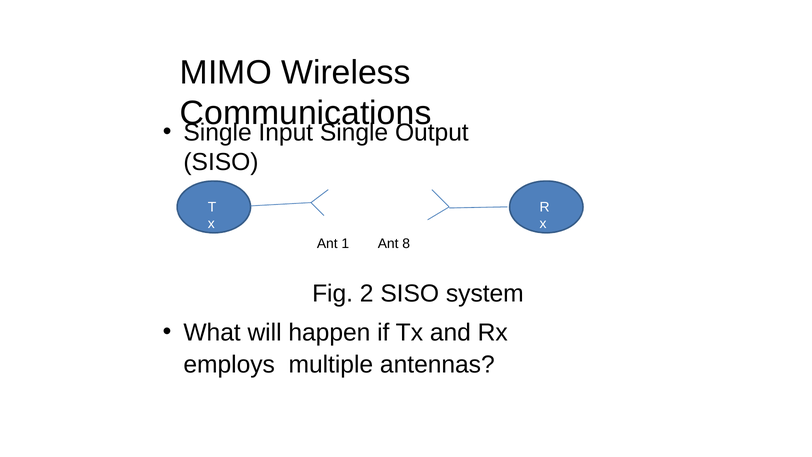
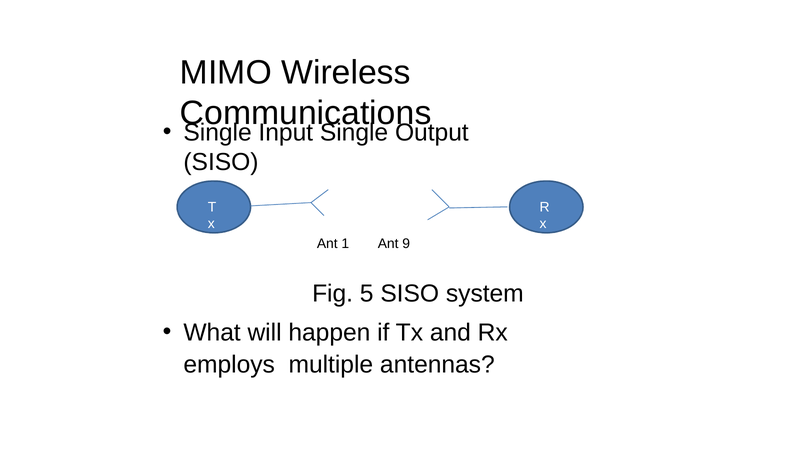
8: 8 -> 9
2: 2 -> 5
